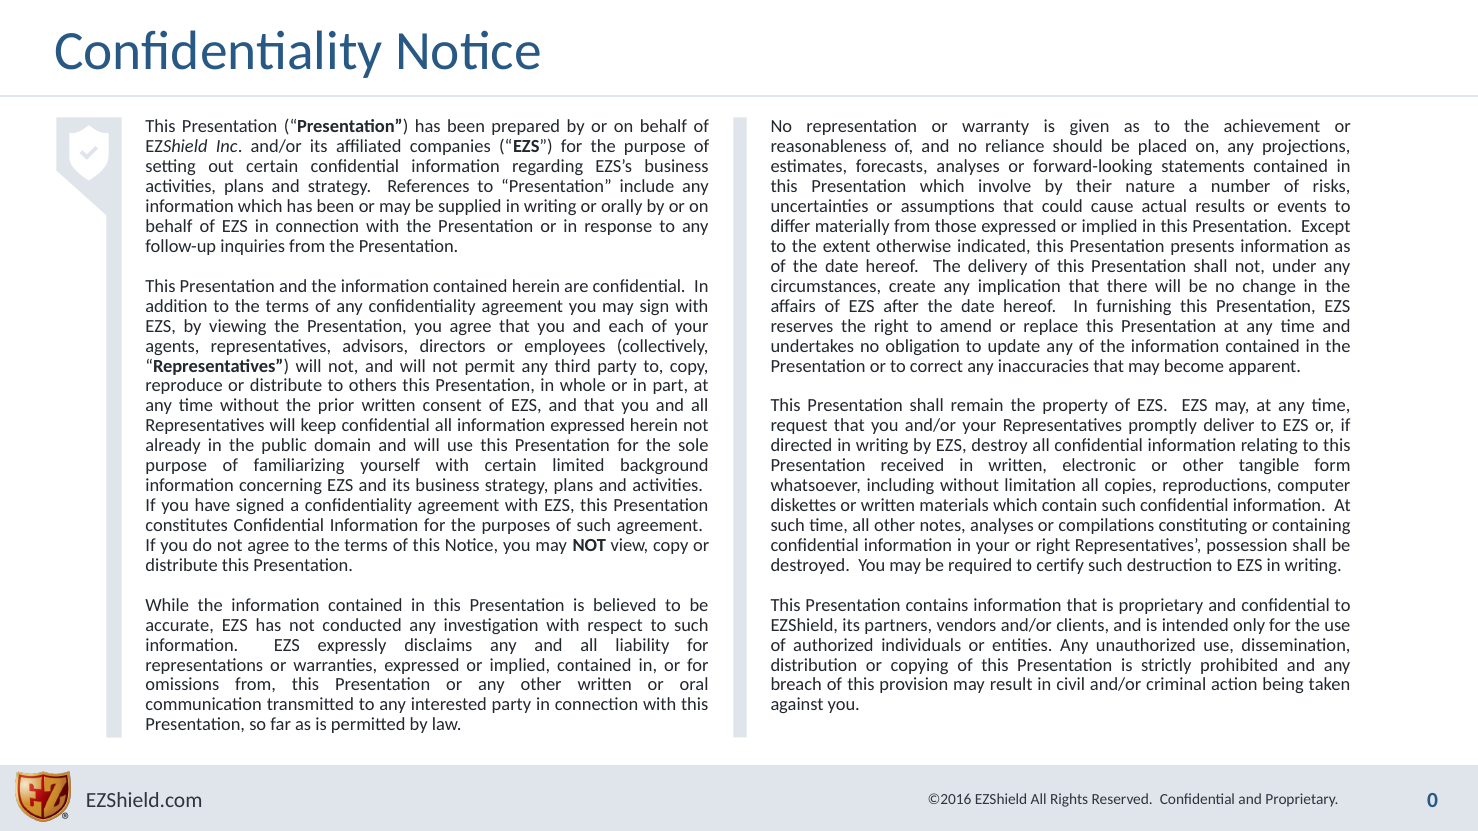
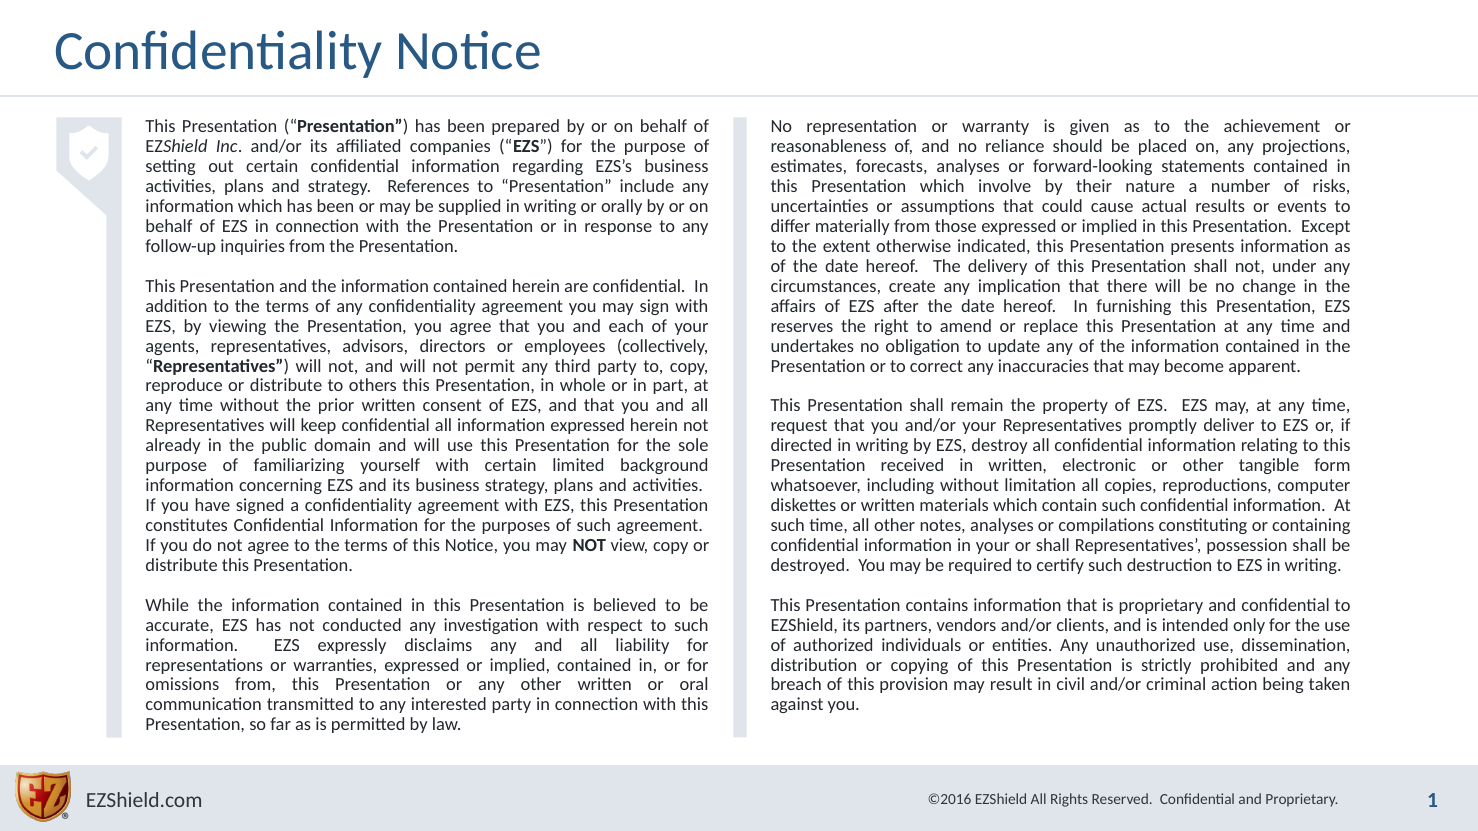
or right: right -> shall
0: 0 -> 1
